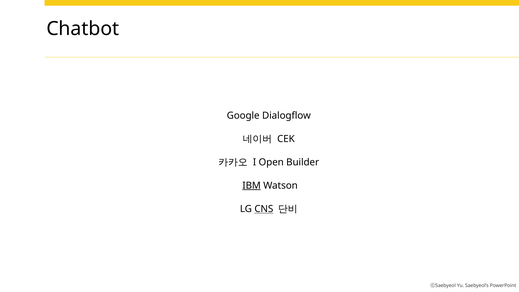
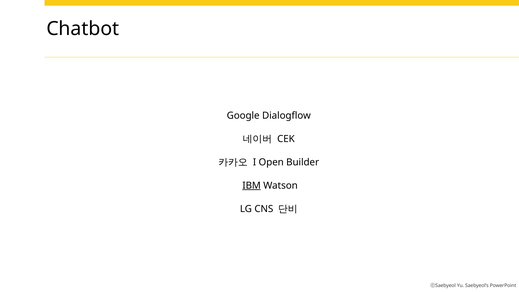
CNS underline: present -> none
